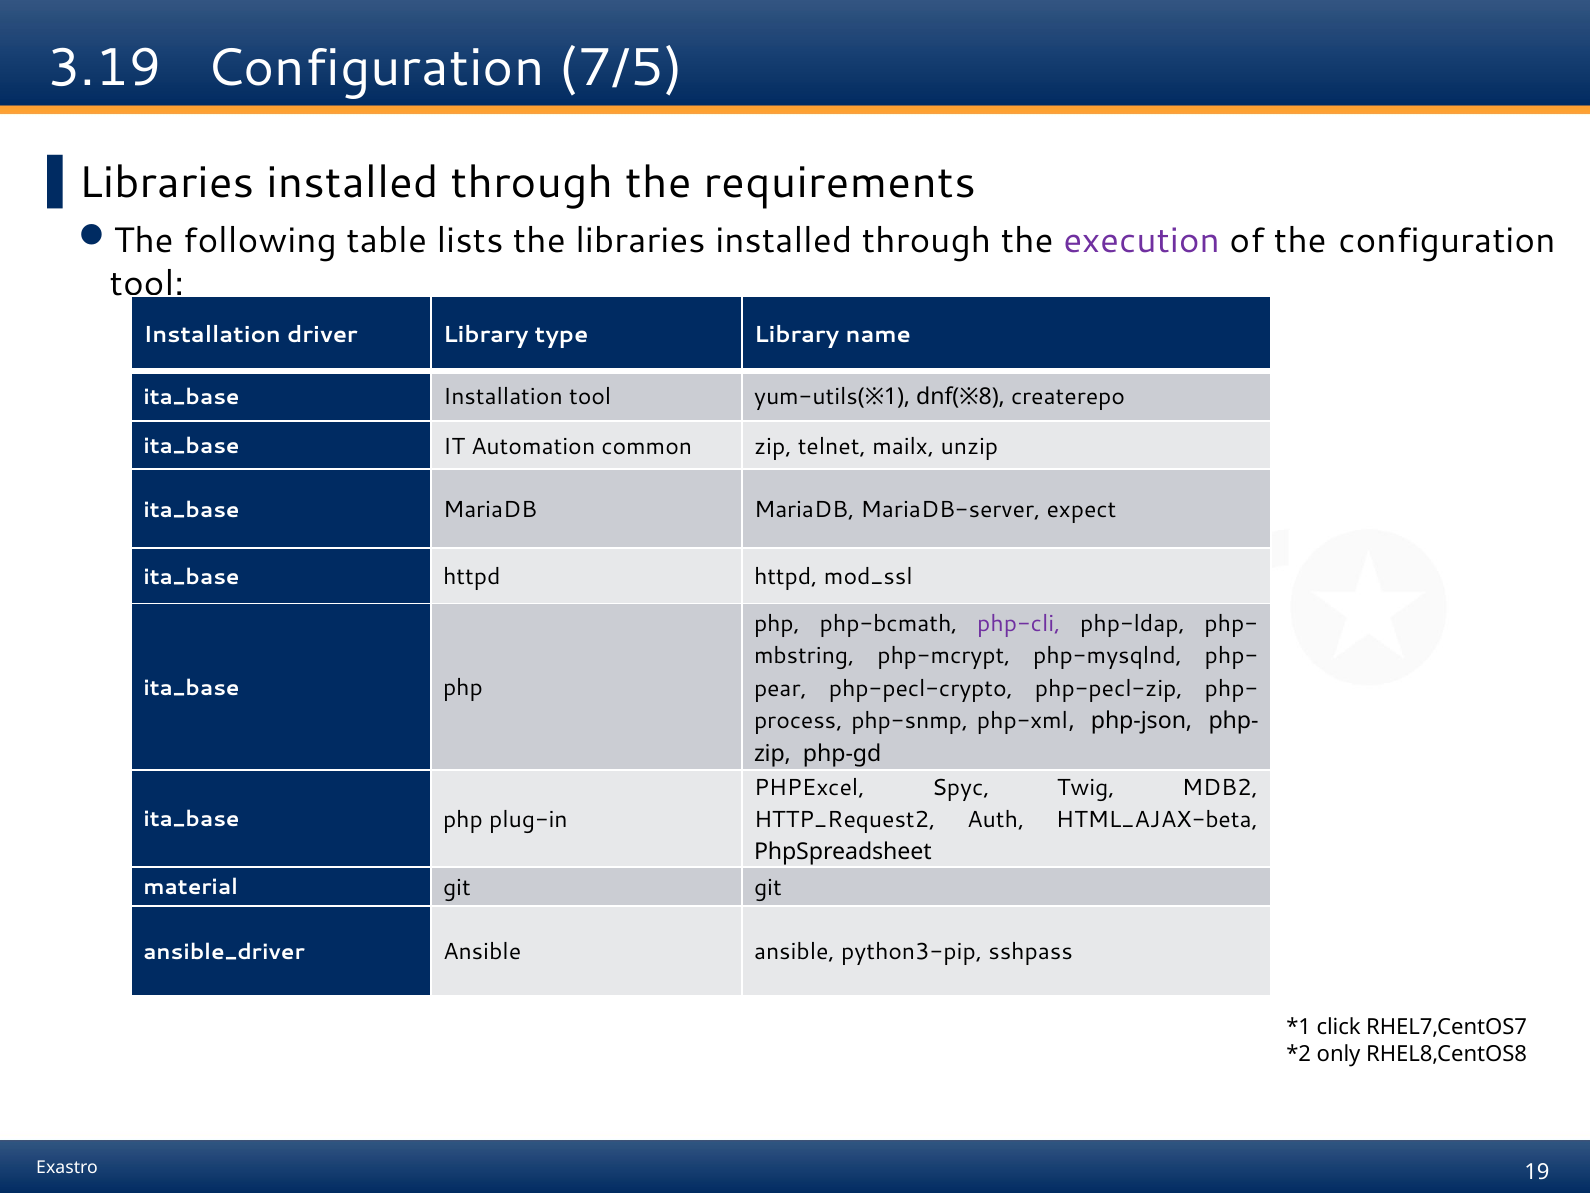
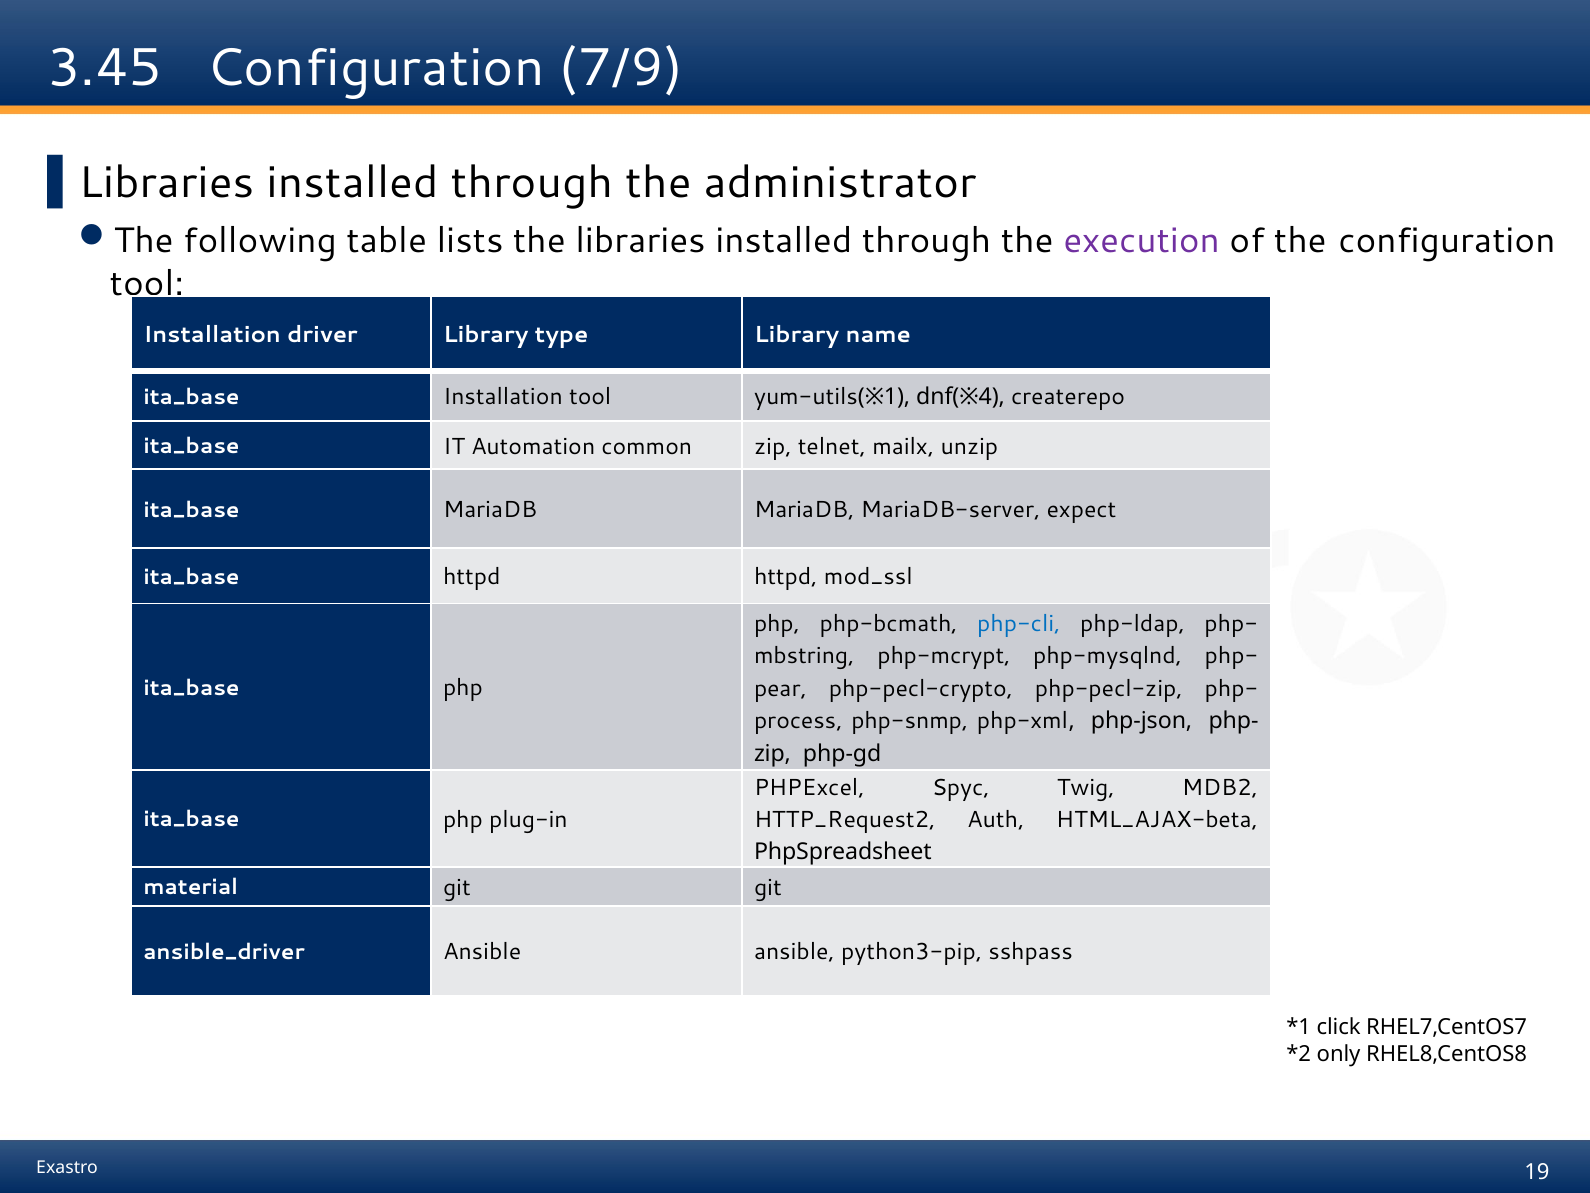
3.19: 3.19 -> 3.45
7/5: 7/5 -> 7/9
requirements: requirements -> administrator
dnf(※8: dnf(※8 -> dnf(※4
php-cli colour: purple -> blue
